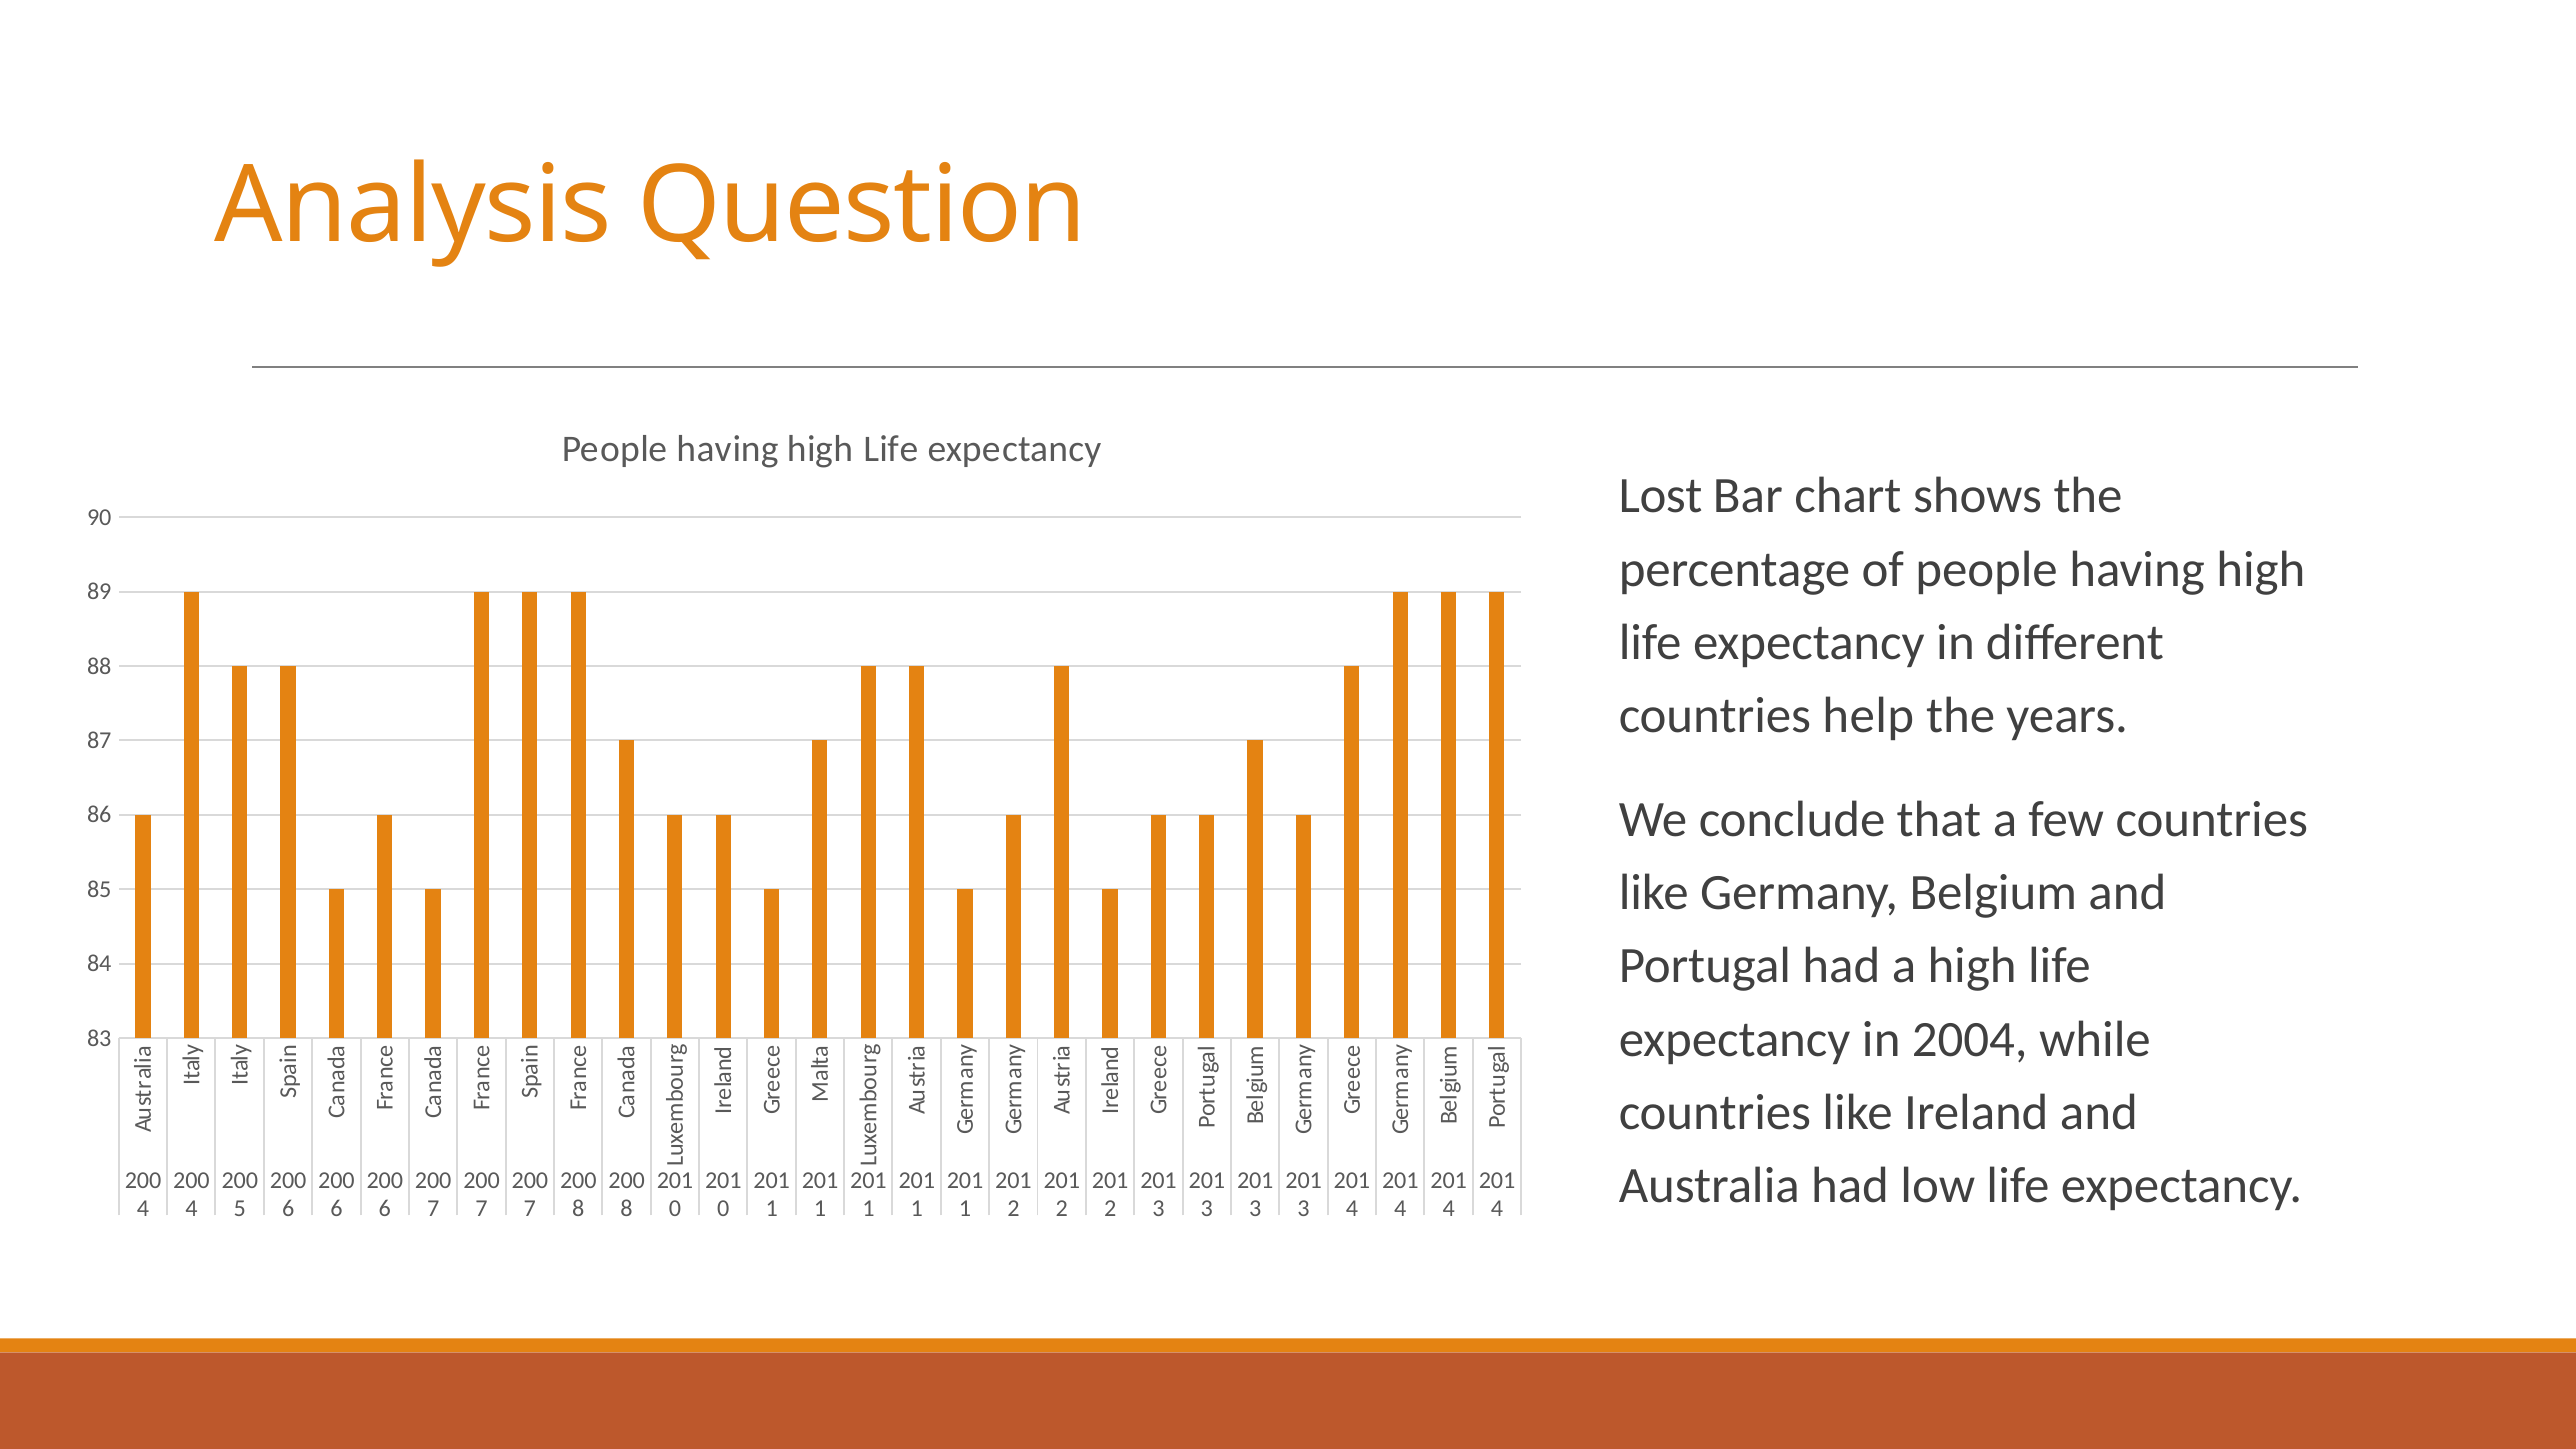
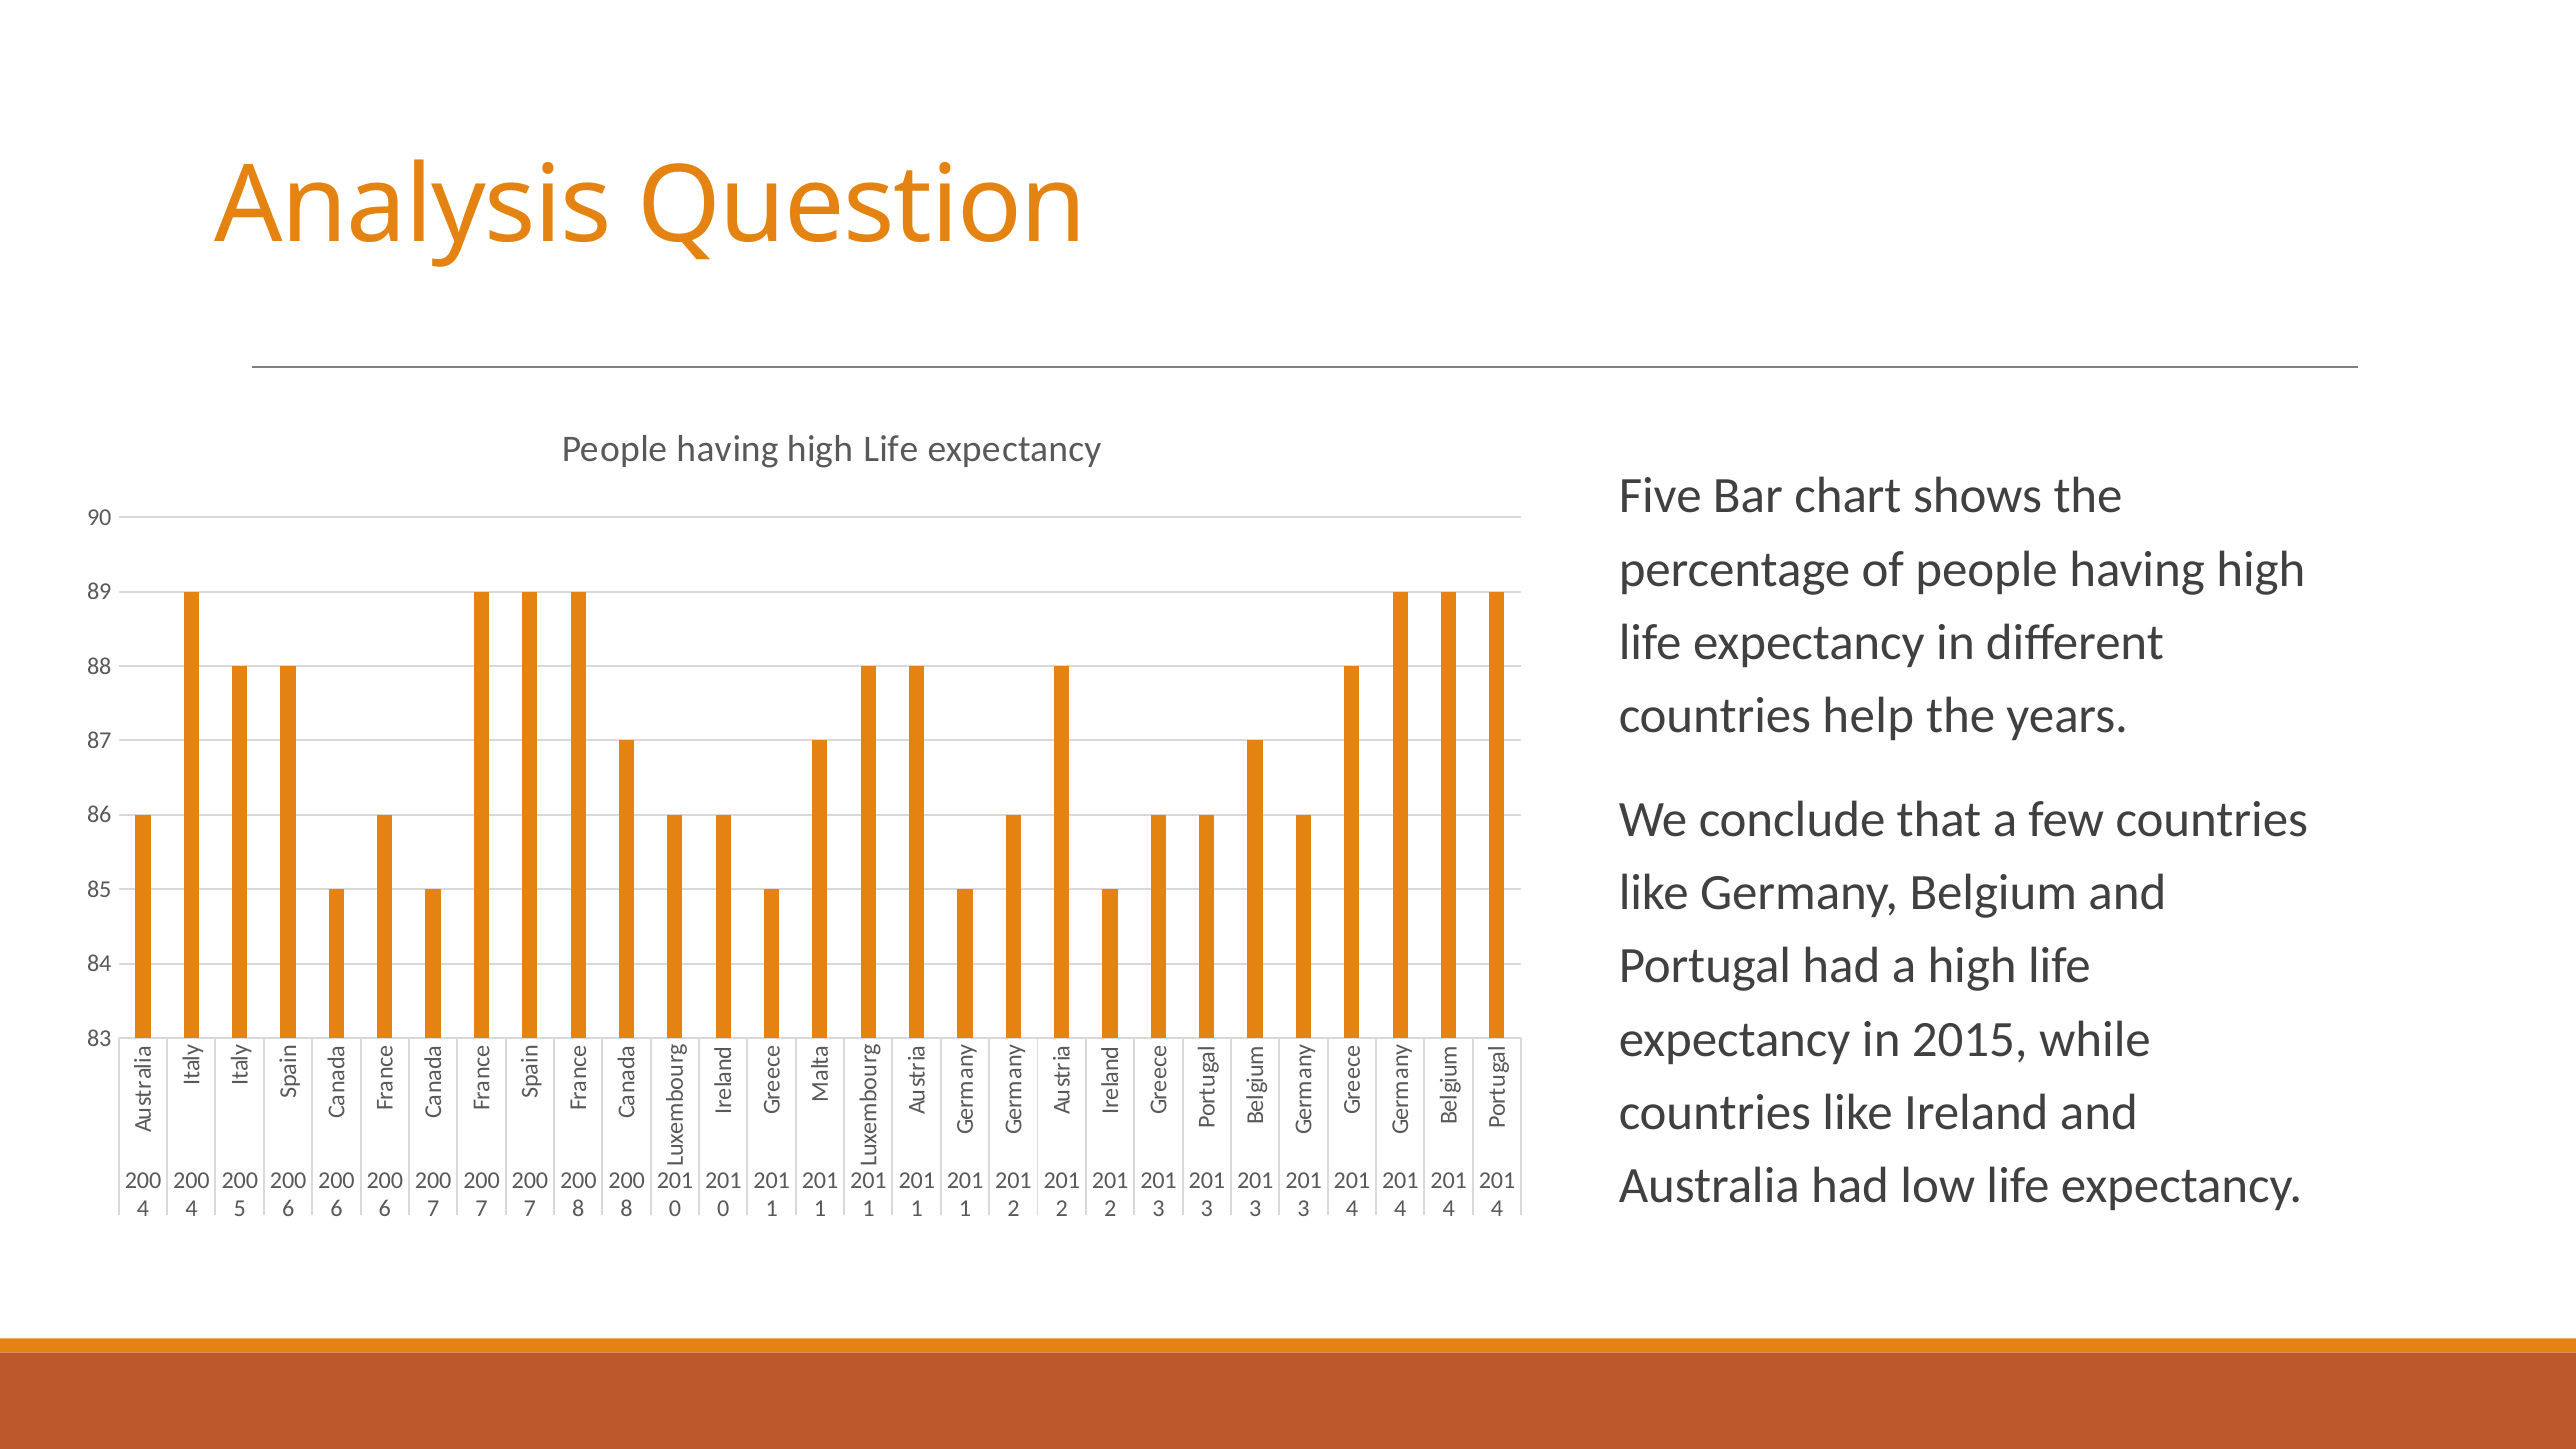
Lost: Lost -> Five
2004: 2004 -> 2015
